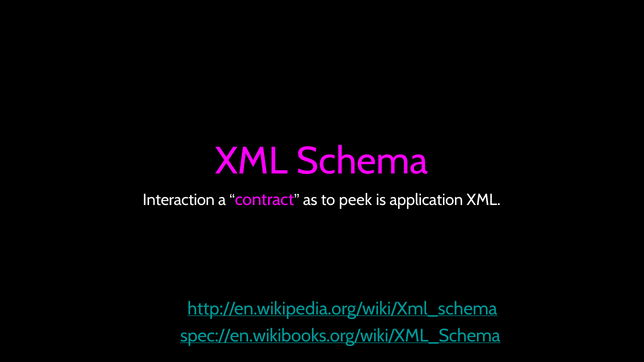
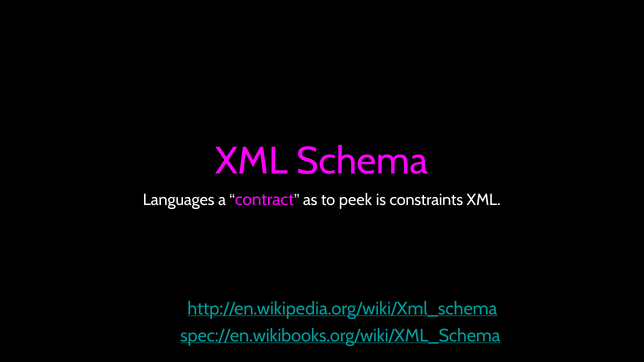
Interaction: Interaction -> Languages
application: application -> constraints
